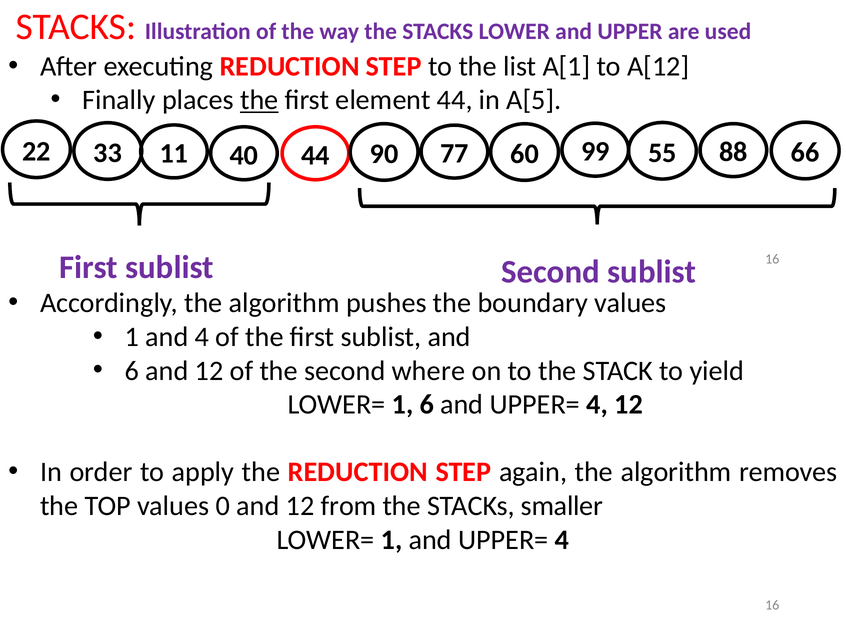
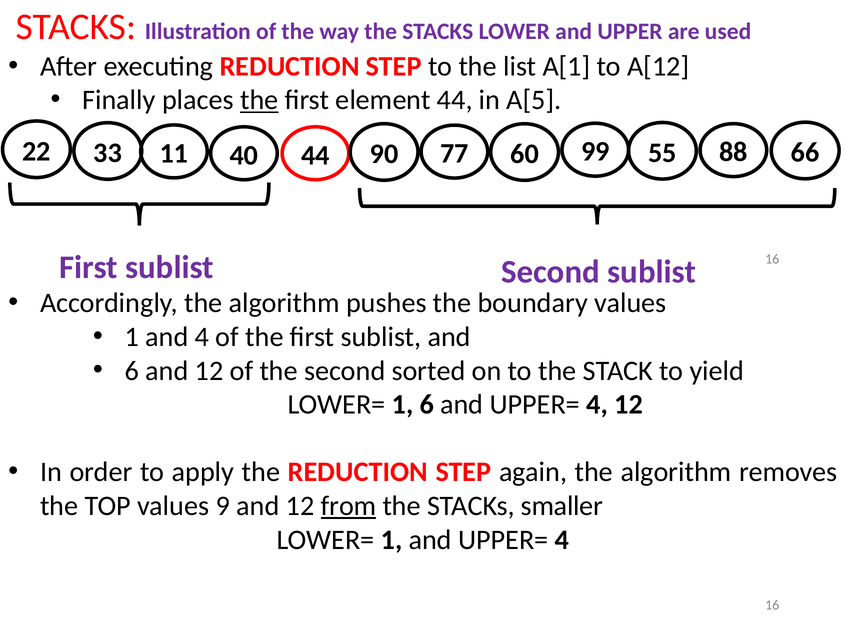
where: where -> sorted
0: 0 -> 9
from underline: none -> present
